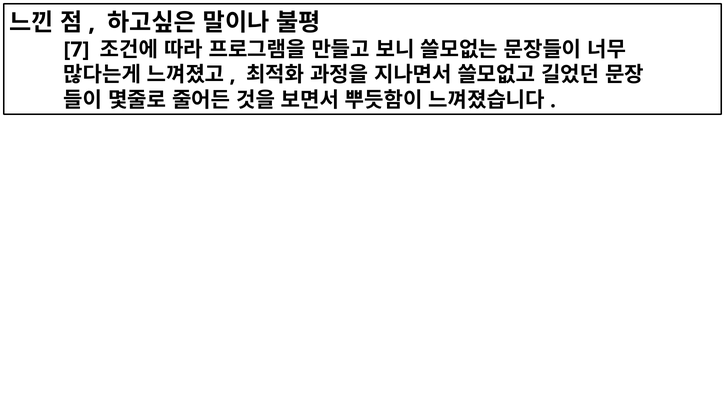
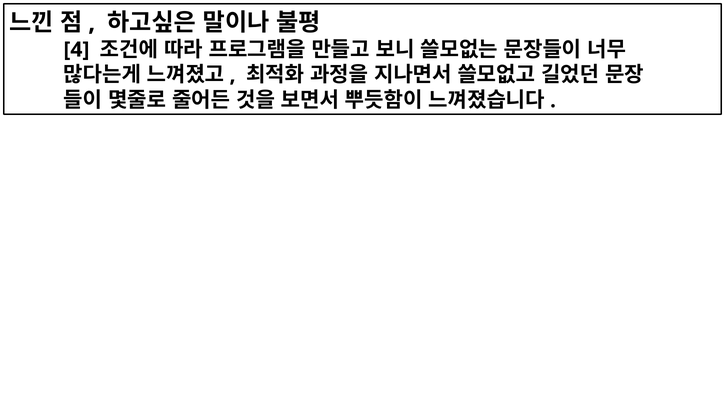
7: 7 -> 4
